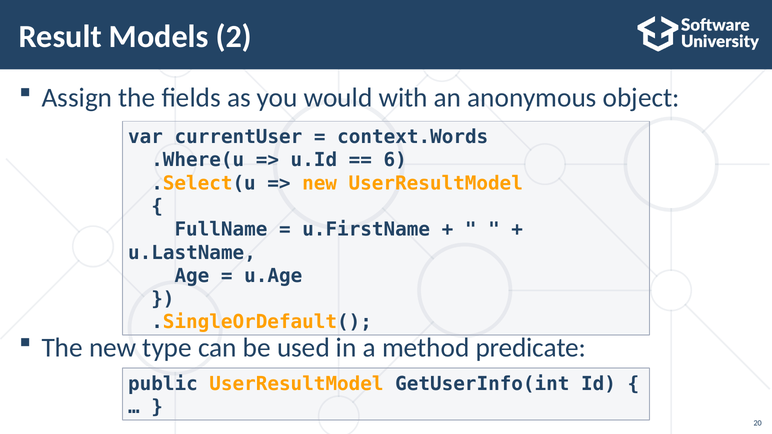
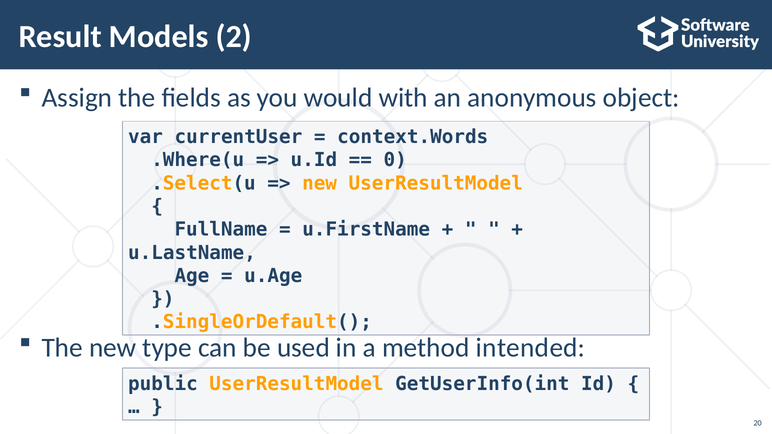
6: 6 -> 0
predicate: predicate -> intended
